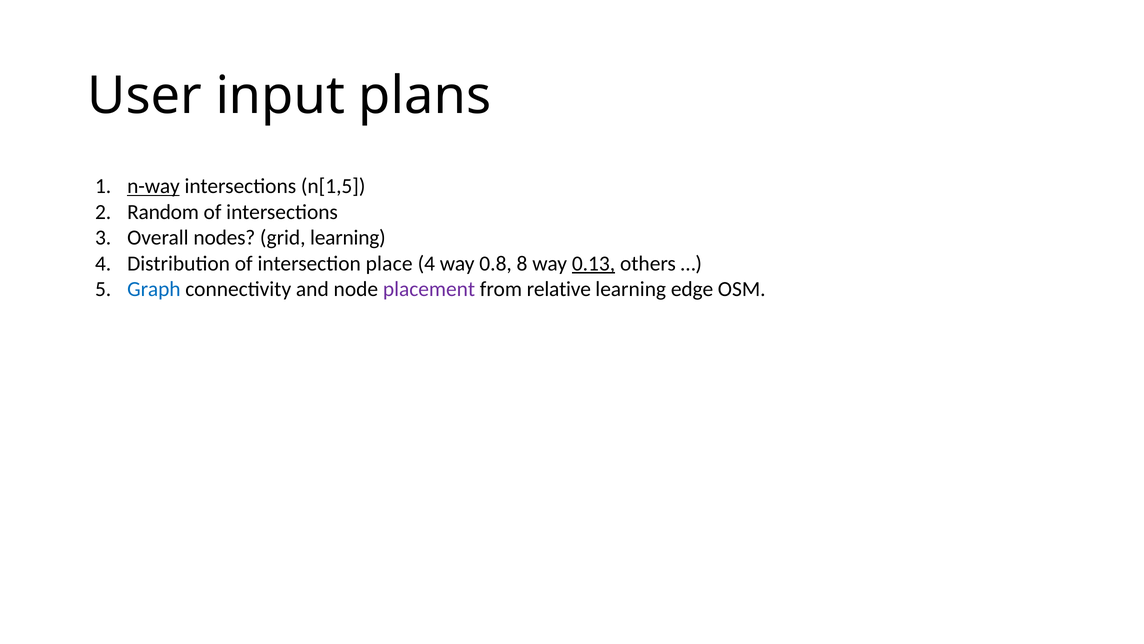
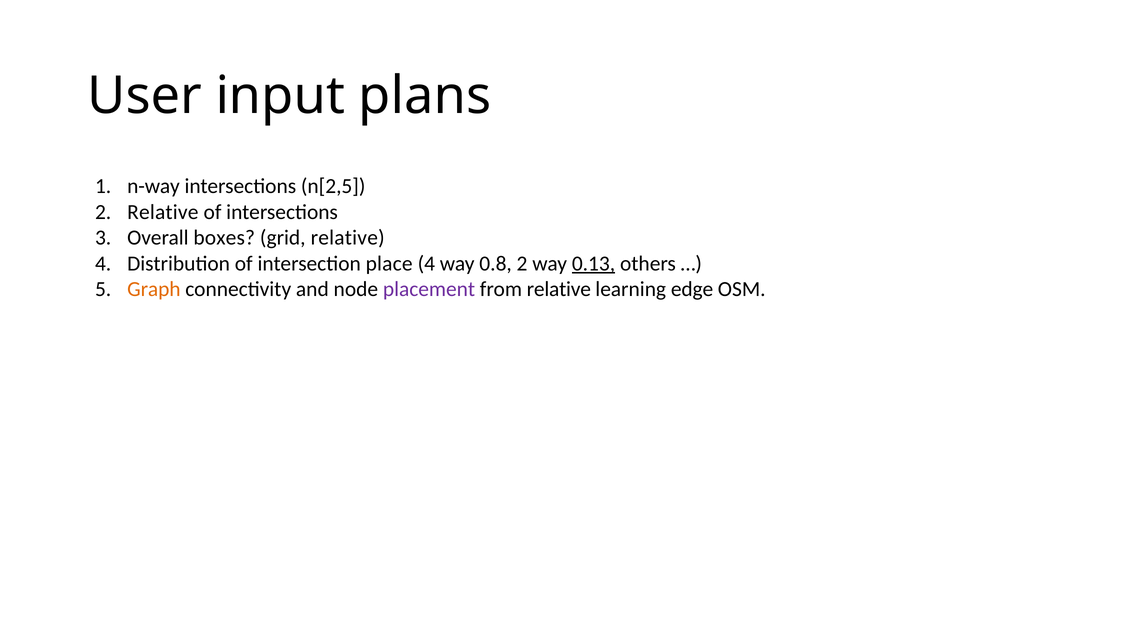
n-way underline: present -> none
n[1,5: n[1,5 -> n[2,5
Random at (163, 212): Random -> Relative
nodes: nodes -> boxes
grid learning: learning -> relative
0.8 8: 8 -> 2
Graph colour: blue -> orange
